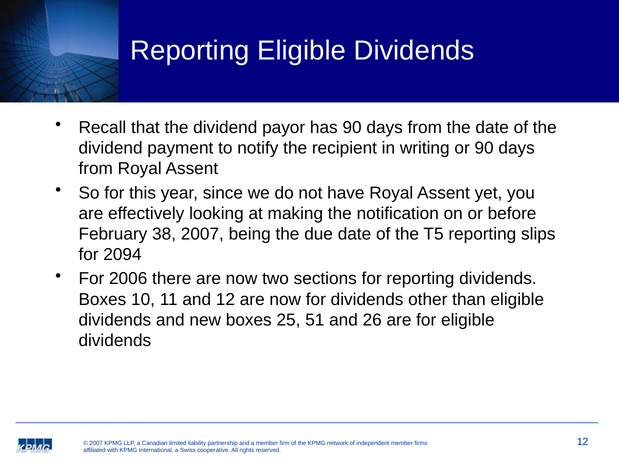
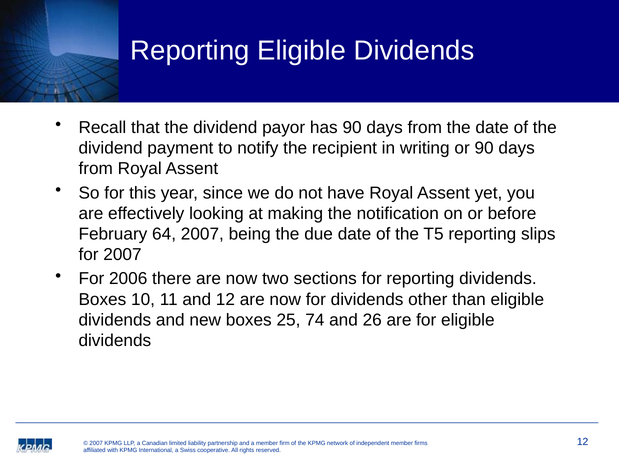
38: 38 -> 64
for 2094: 2094 -> 2007
51: 51 -> 74
